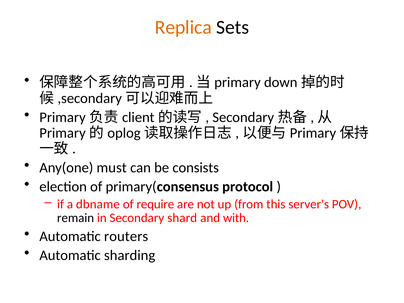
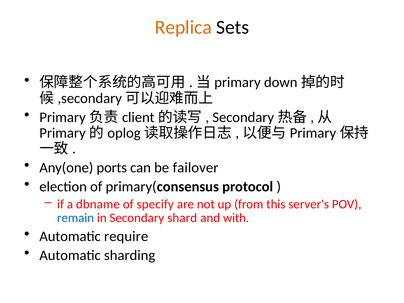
must: must -> ports
consists: consists -> failover
require: require -> specify
remain colour: black -> blue
routers: routers -> require
